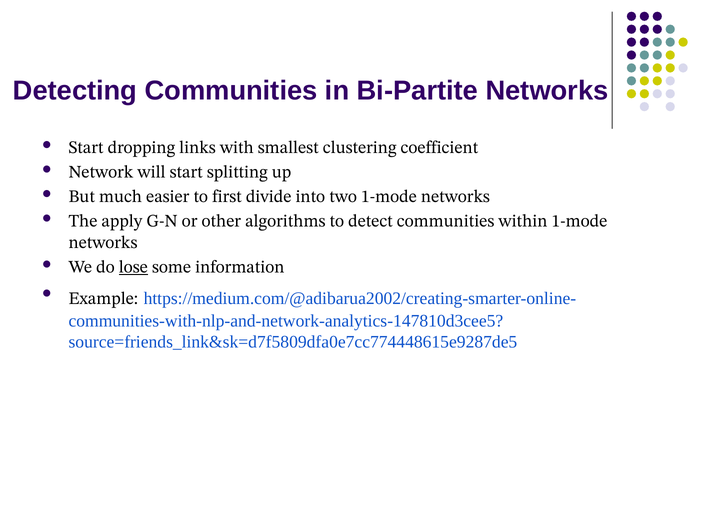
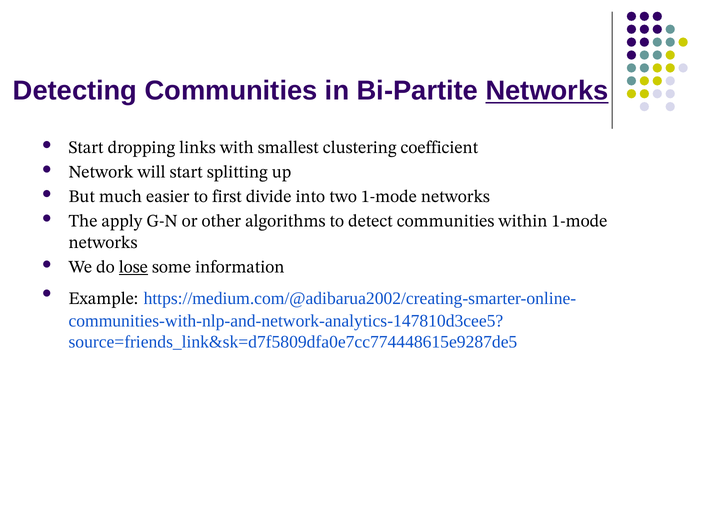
Networks at (547, 91) underline: none -> present
